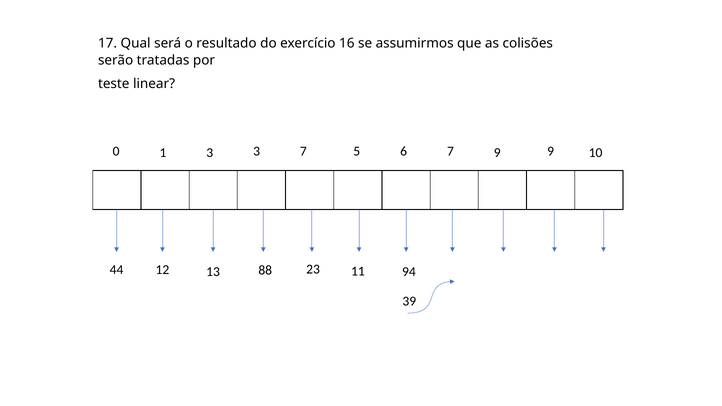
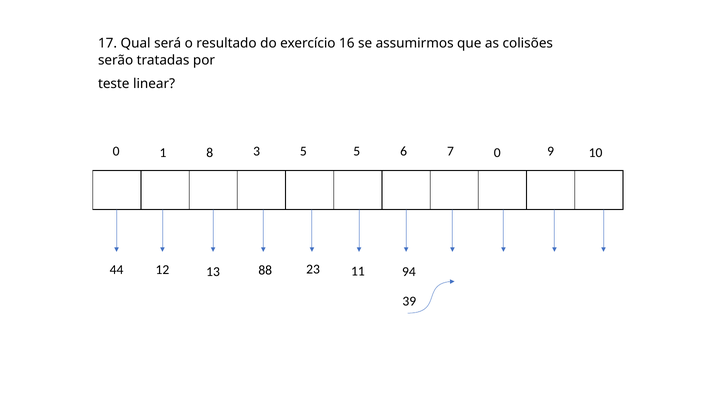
1 3: 3 -> 8
3 7: 7 -> 5
7 9: 9 -> 0
